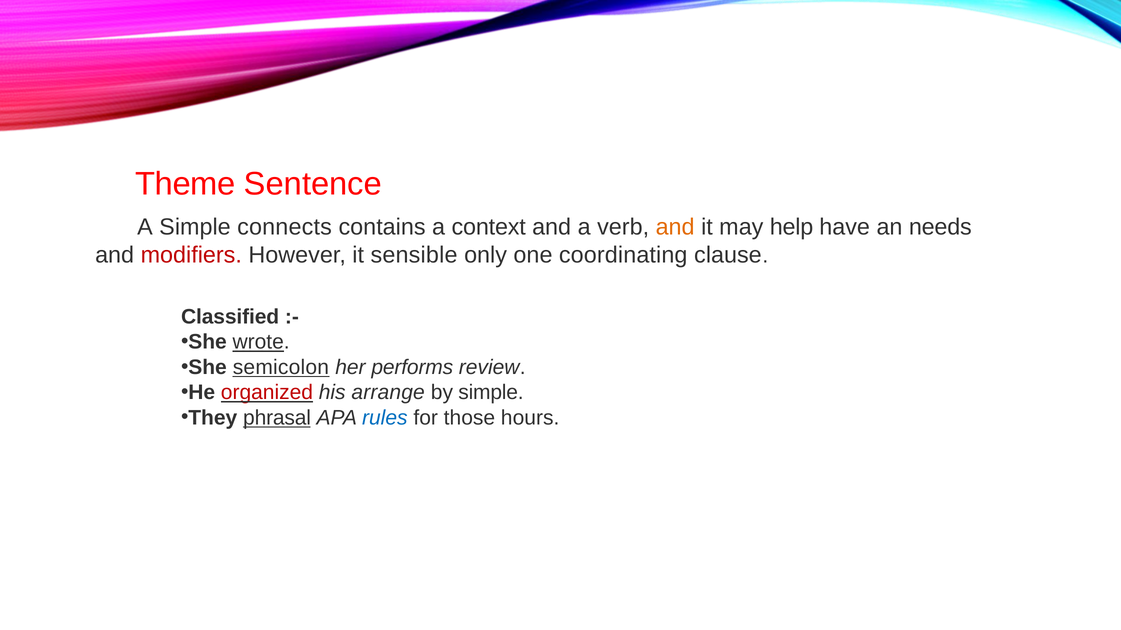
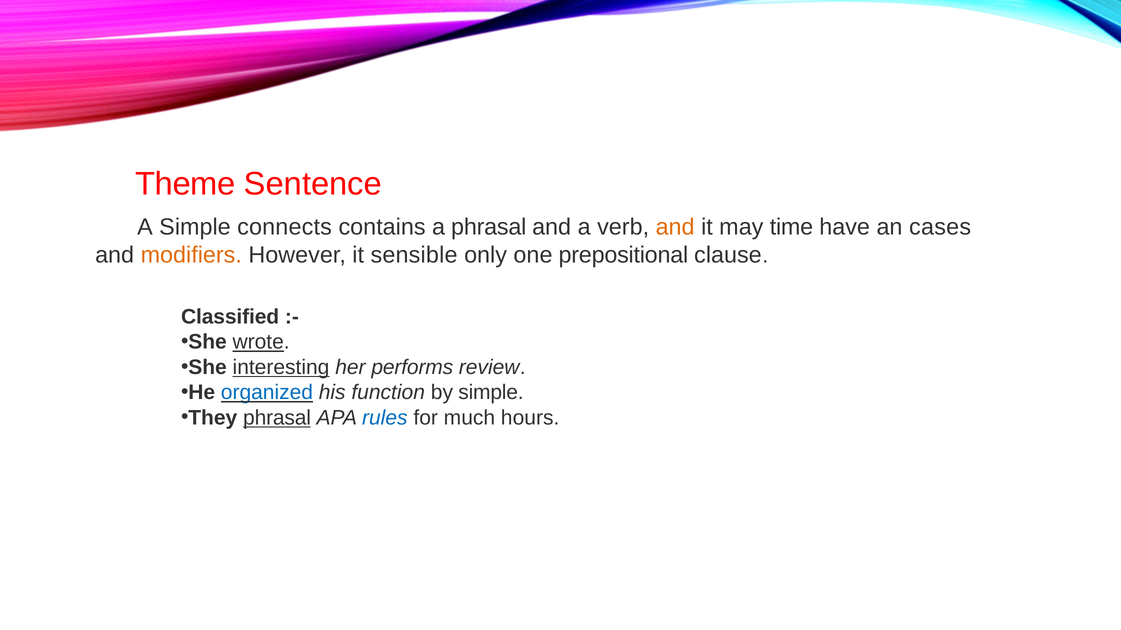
a context: context -> phrasal
help: help -> time
needs: needs -> cases
modifiers colour: red -> orange
coordinating: coordinating -> prepositional
semicolon: semicolon -> interesting
organized colour: red -> blue
arrange: arrange -> function
those: those -> much
